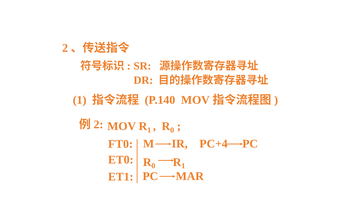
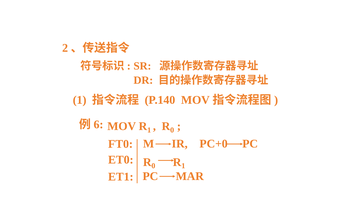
2 at (98, 124): 2 -> 6
PC+4: PC+4 -> PC+0
